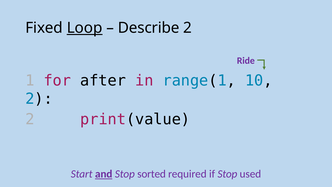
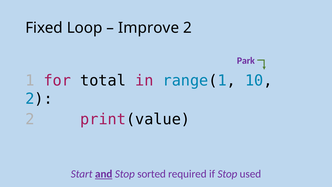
Loop underline: present -> none
Describe: Describe -> Improve
Ride: Ride -> Park
after: after -> total
